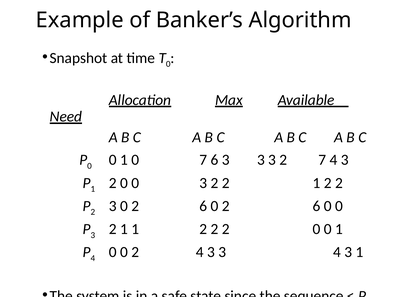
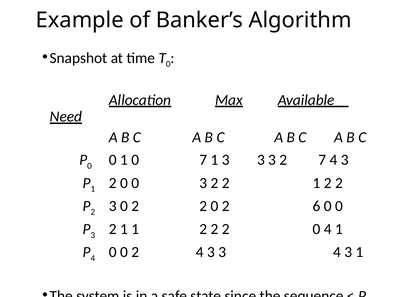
7 6: 6 -> 1
3 0 2 6: 6 -> 2
2 2 0 0: 0 -> 4
